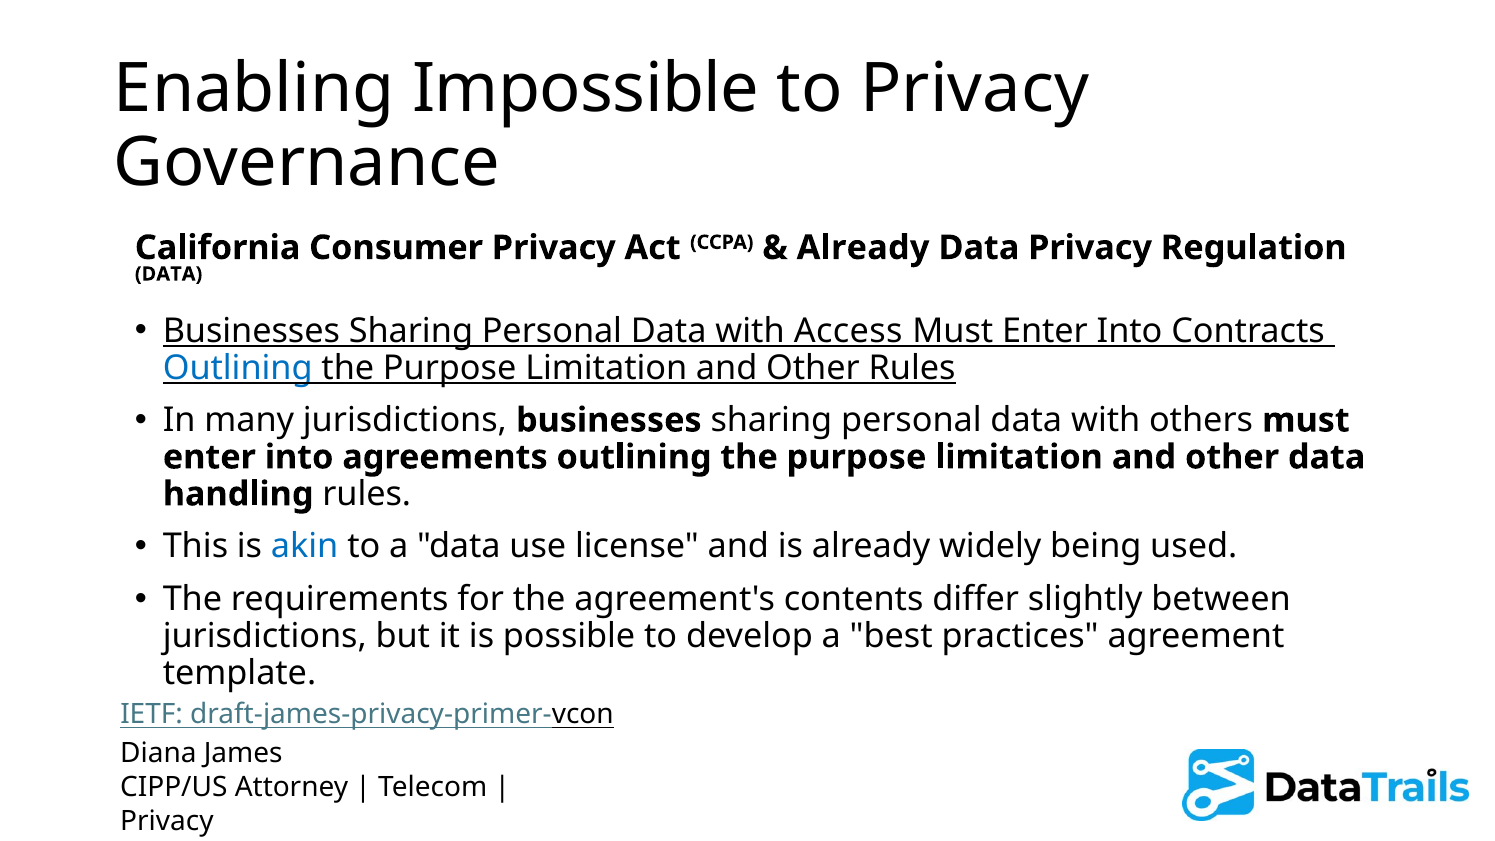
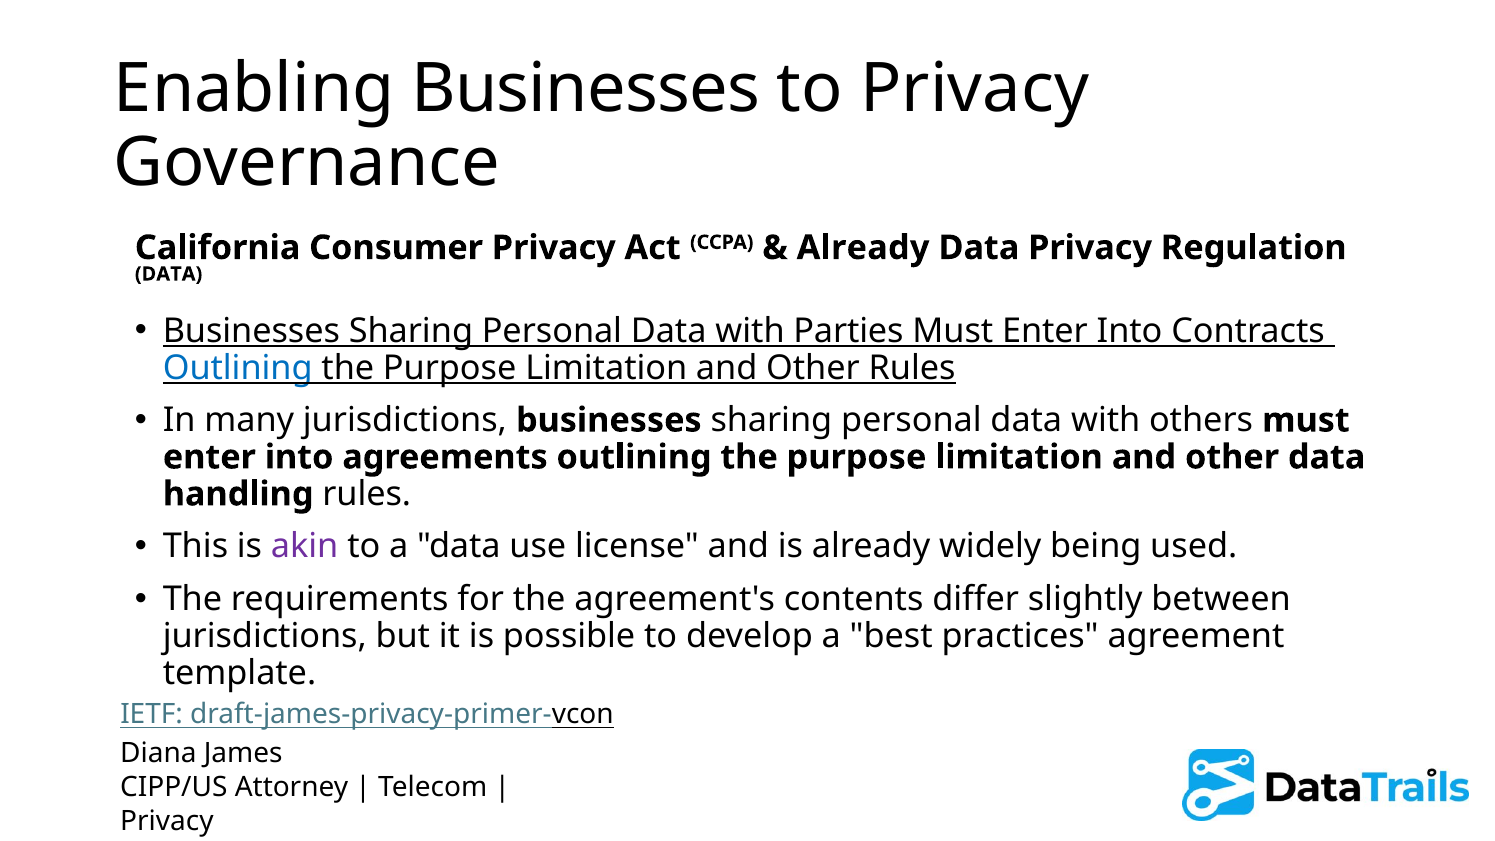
Enabling Impossible: Impossible -> Businesses
Access: Access -> Parties
akin colour: blue -> purple
